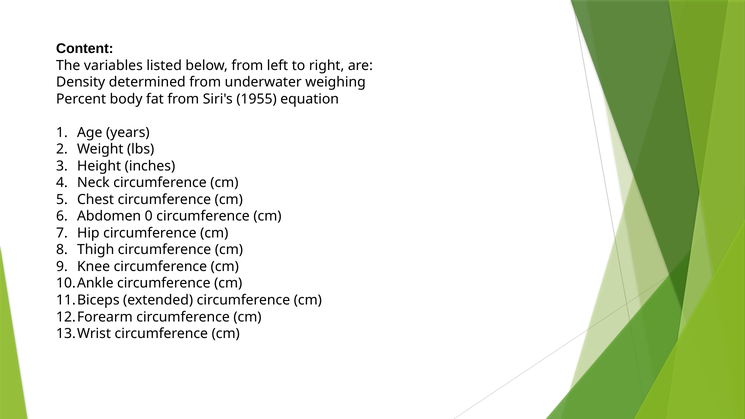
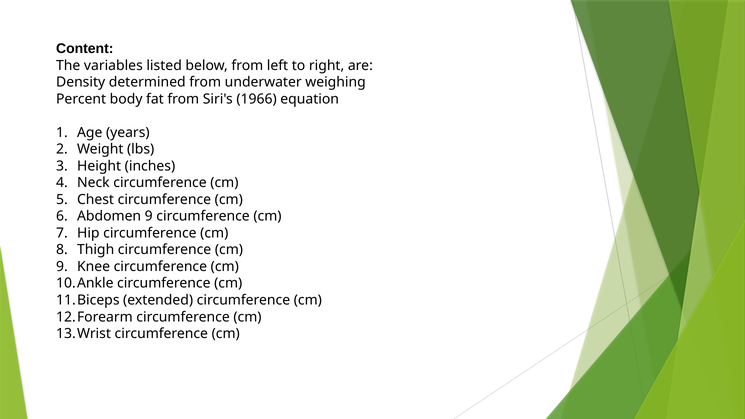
1955: 1955 -> 1966
Abdomen 0: 0 -> 9
